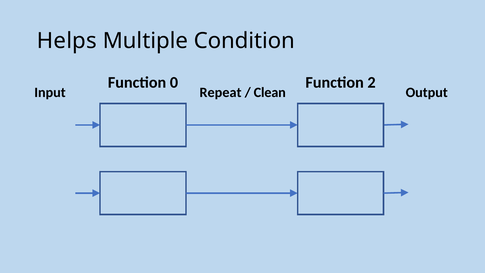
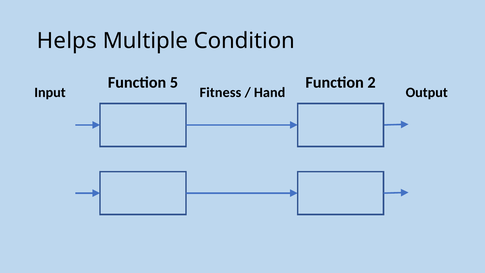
0: 0 -> 5
Repeat: Repeat -> Fitness
Clean: Clean -> Hand
